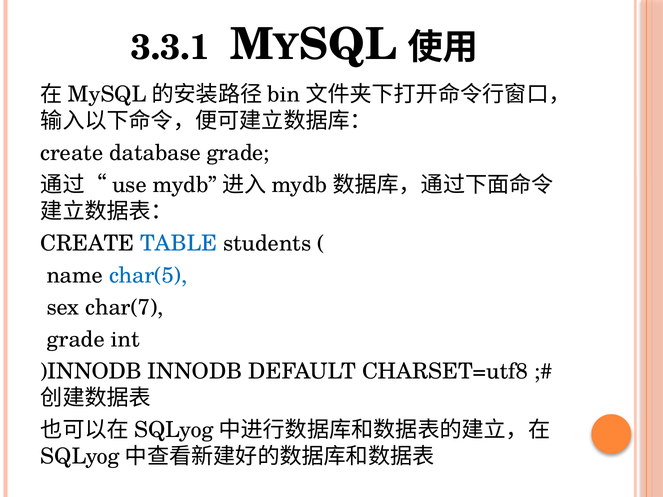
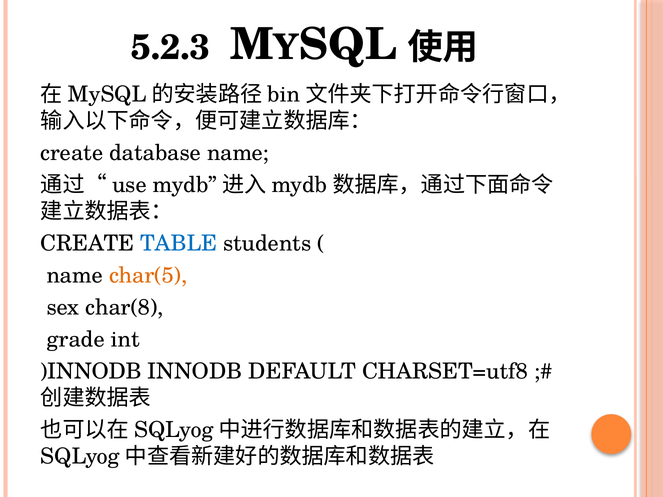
3.3.1: 3.3.1 -> 5.2.3
database grade: grade -> name
char(5 colour: blue -> orange
char(7: char(7 -> char(8
